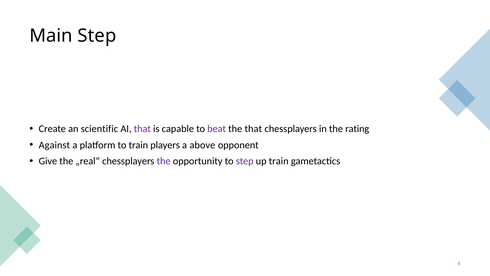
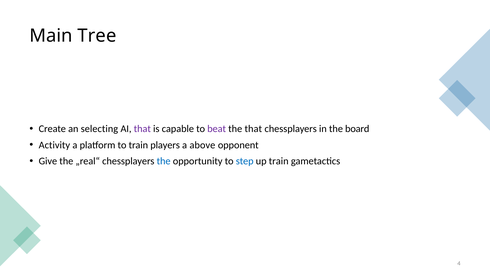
Main Step: Step -> Tree
scientific: scientific -> selecting
rating: rating -> board
Against: Against -> Activity
the at (164, 161) colour: purple -> blue
step at (245, 161) colour: purple -> blue
